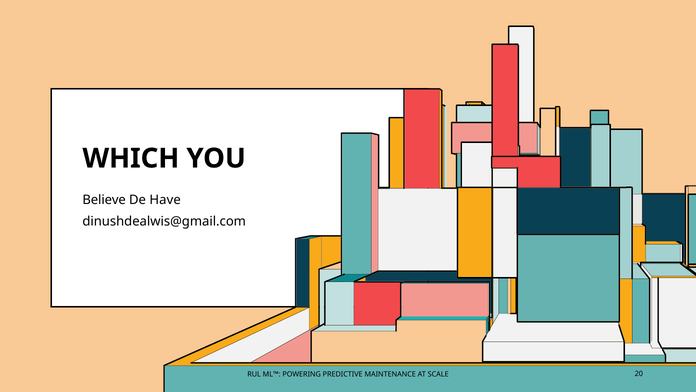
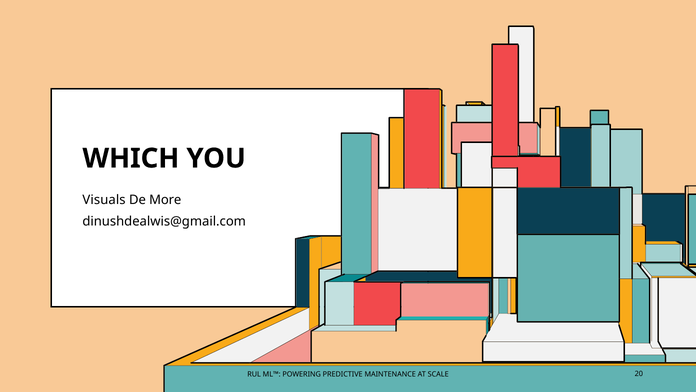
Believe: Believe -> Visuals
Have: Have -> More
